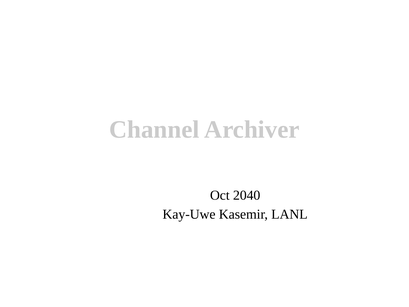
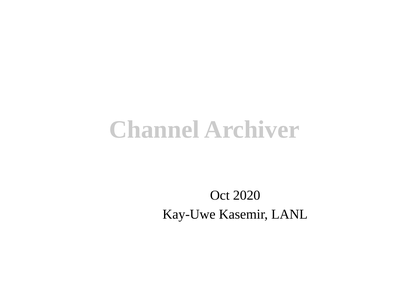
2040: 2040 -> 2020
